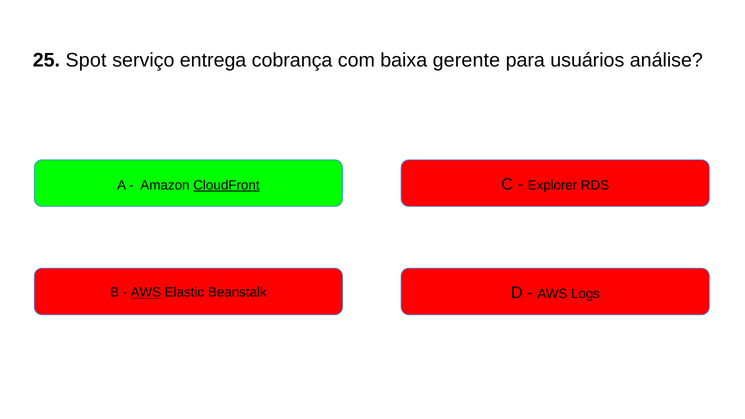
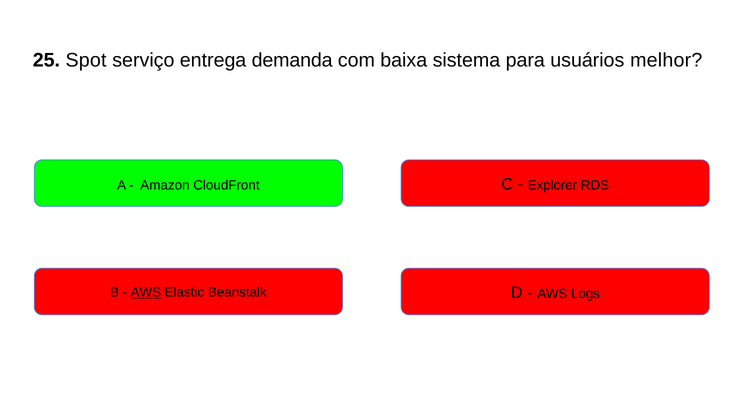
cobrança: cobrança -> demanda
gerente: gerente -> sistema
análise: análise -> melhor
CloudFront underline: present -> none
